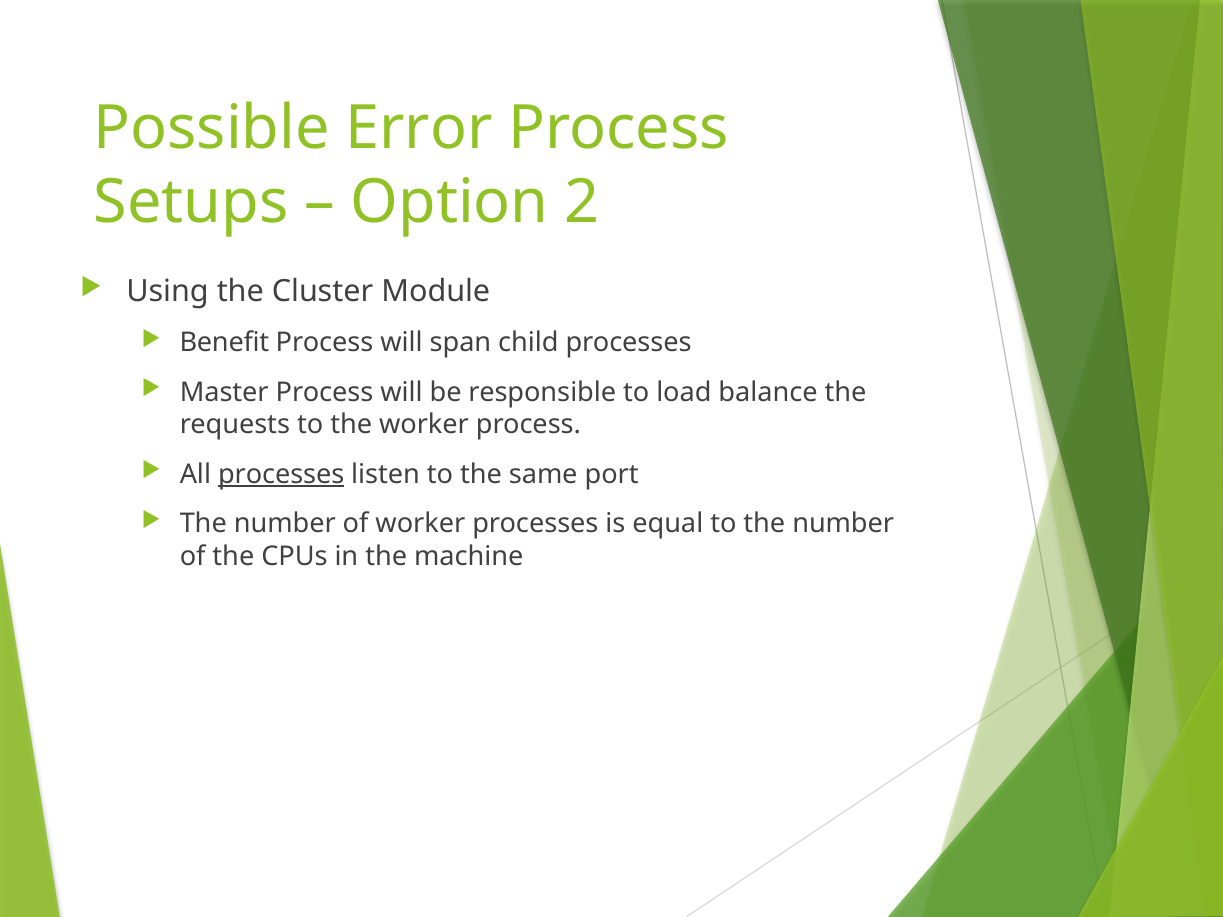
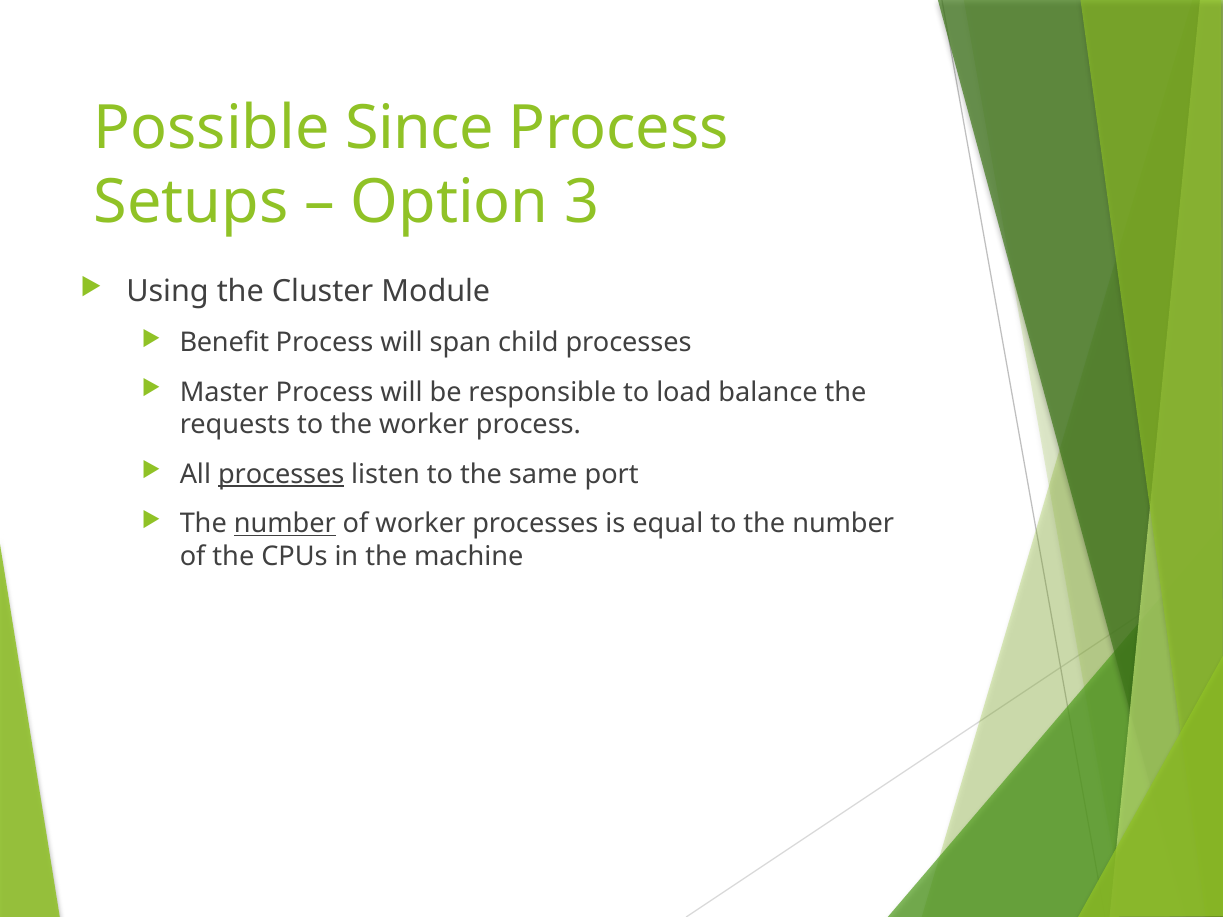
Error: Error -> Since
2: 2 -> 3
number at (285, 524) underline: none -> present
